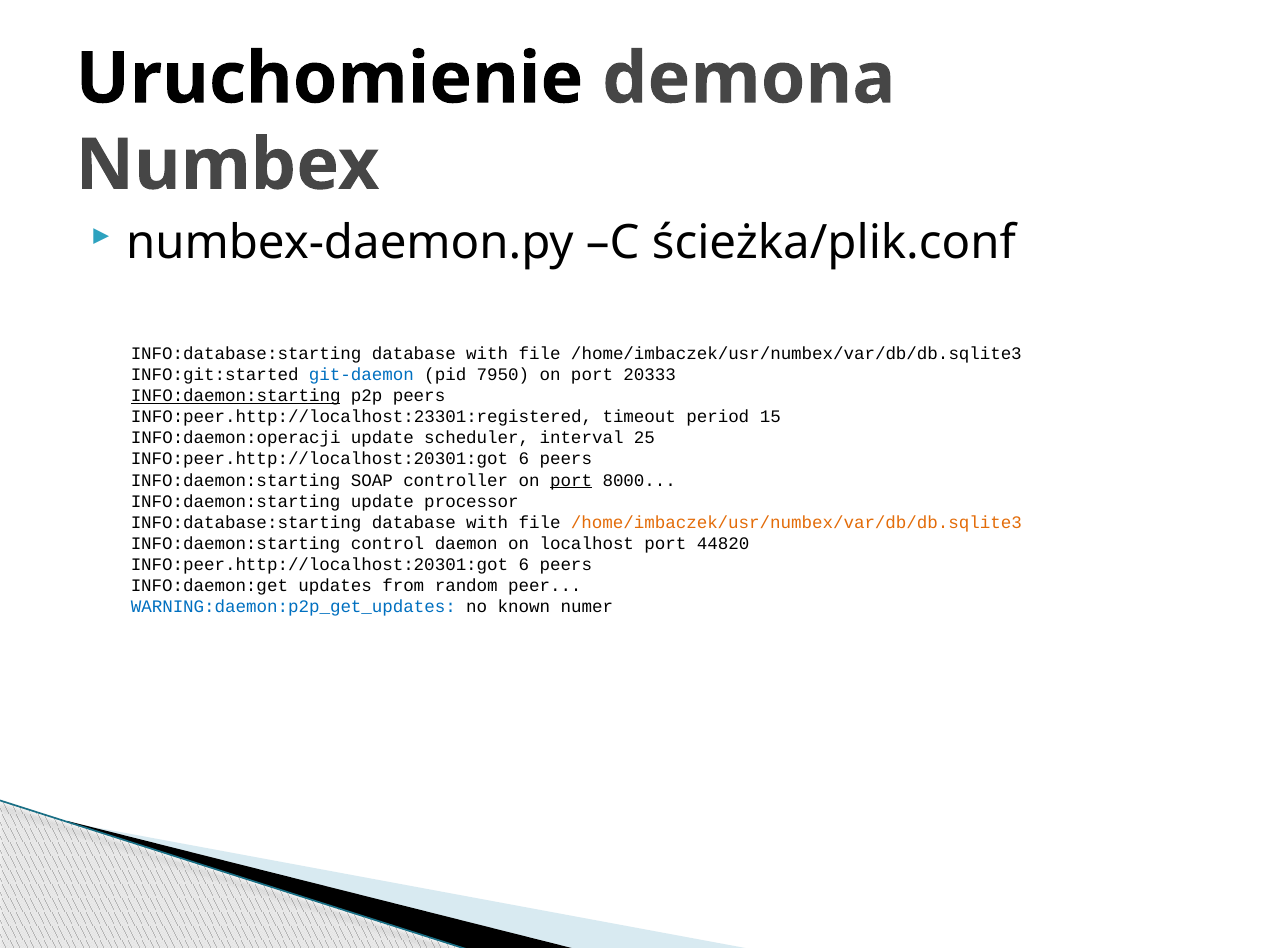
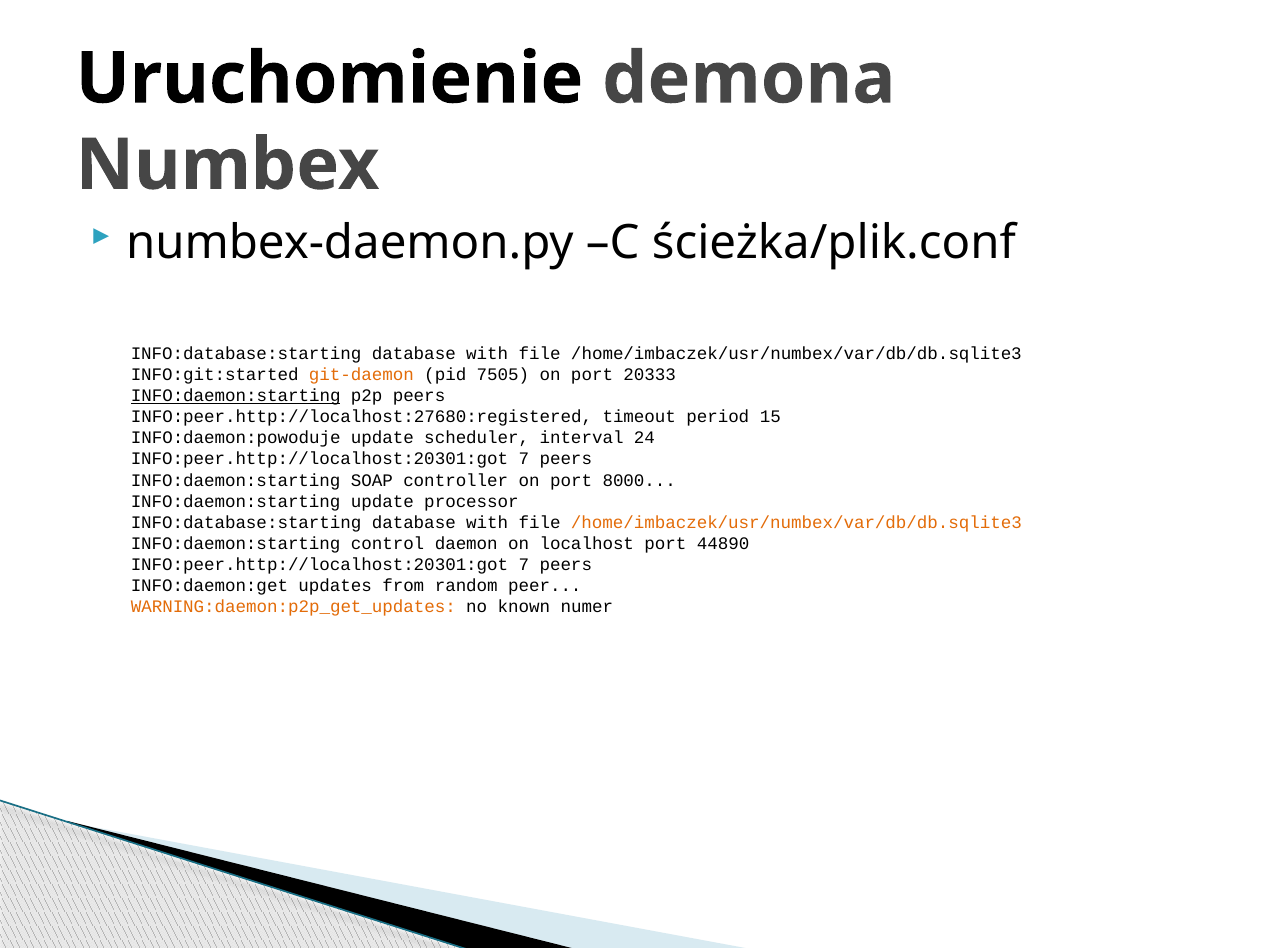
git-daemon colour: blue -> orange
7950: 7950 -> 7505
INFO:peer.http://localhost:23301:registered: INFO:peer.http://localhost:23301:registered -> INFO:peer.http://localhost:27680:registered
INFO:daemon:operacji: INFO:daemon:operacji -> INFO:daemon:powoduje
25: 25 -> 24
6 at (524, 459): 6 -> 7
port at (571, 480) underline: present -> none
44820: 44820 -> 44890
6 at (524, 564): 6 -> 7
WARNING:daemon:p2p_get_updates colour: blue -> orange
